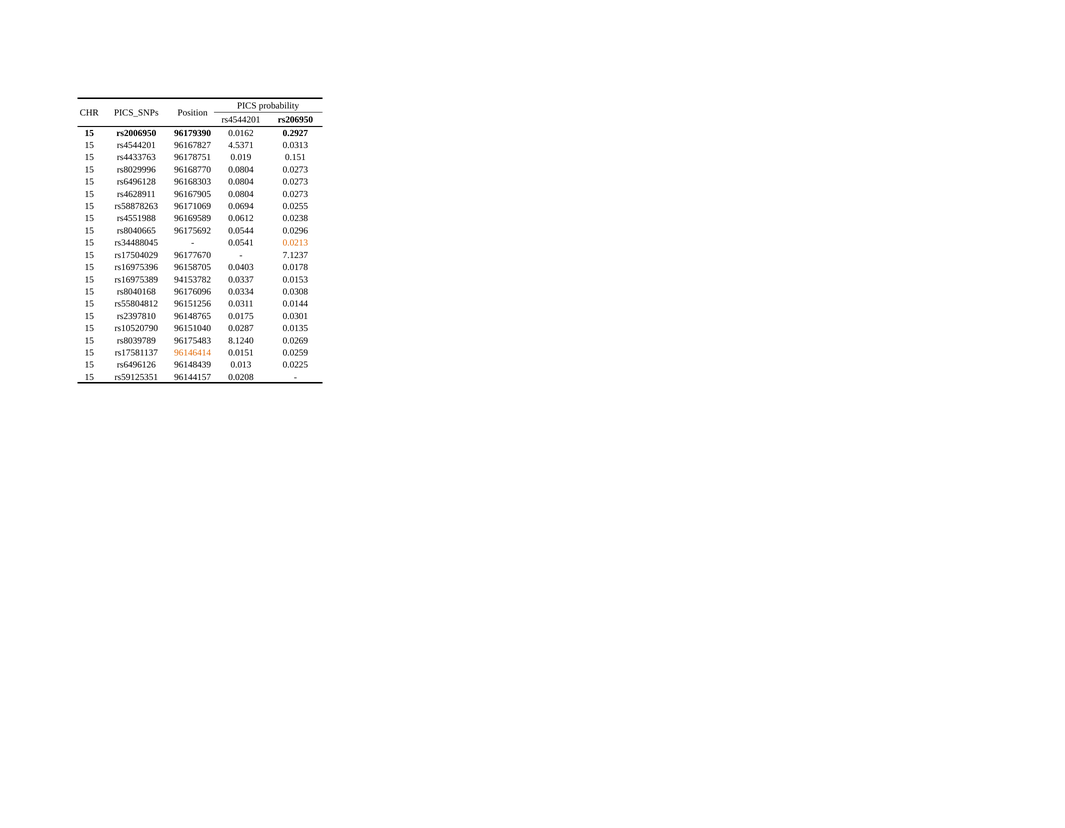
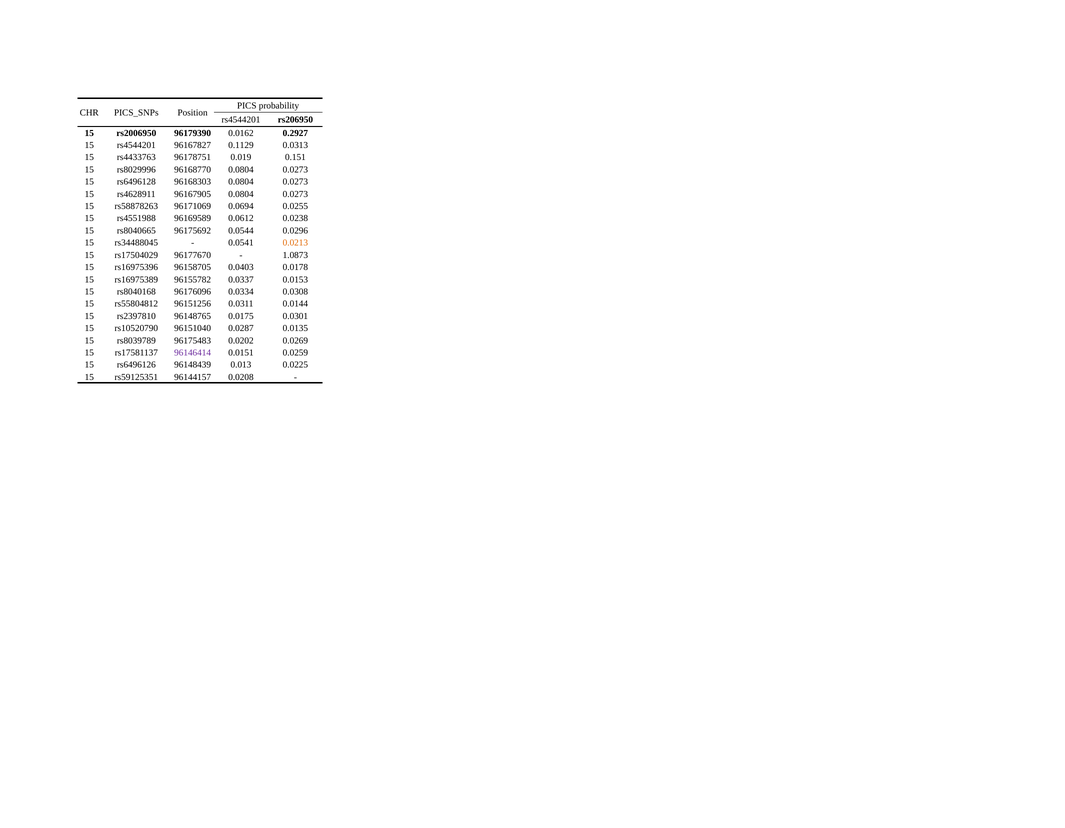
4.5371: 4.5371 -> 0.1129
7.1237: 7.1237 -> 1.0873
94153782: 94153782 -> 96155782
8.1240: 8.1240 -> 0.0202
96146414 colour: orange -> purple
